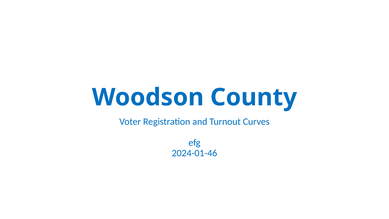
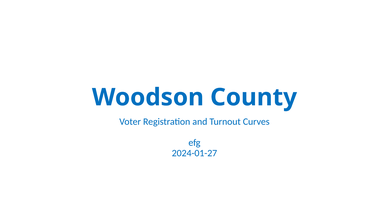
2024-01-46: 2024-01-46 -> 2024-01-27
